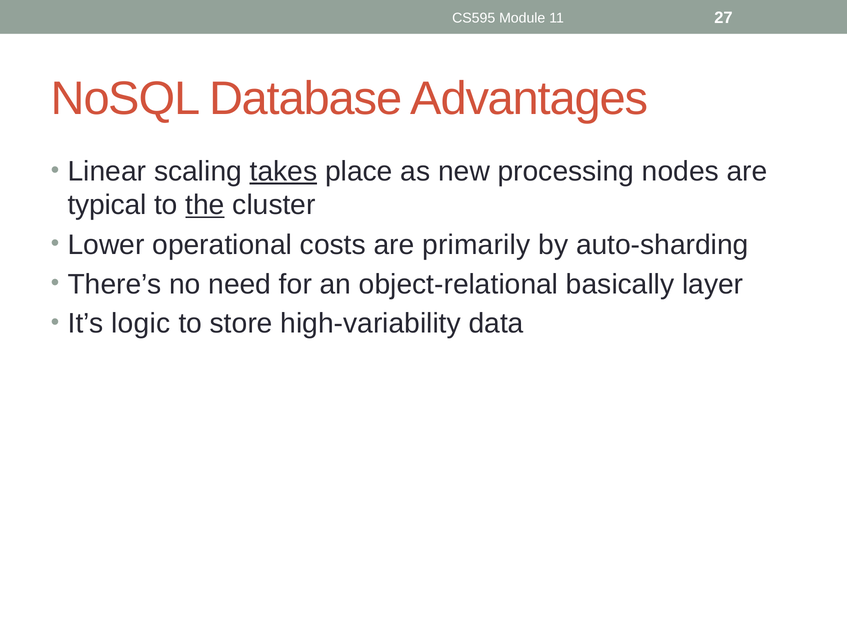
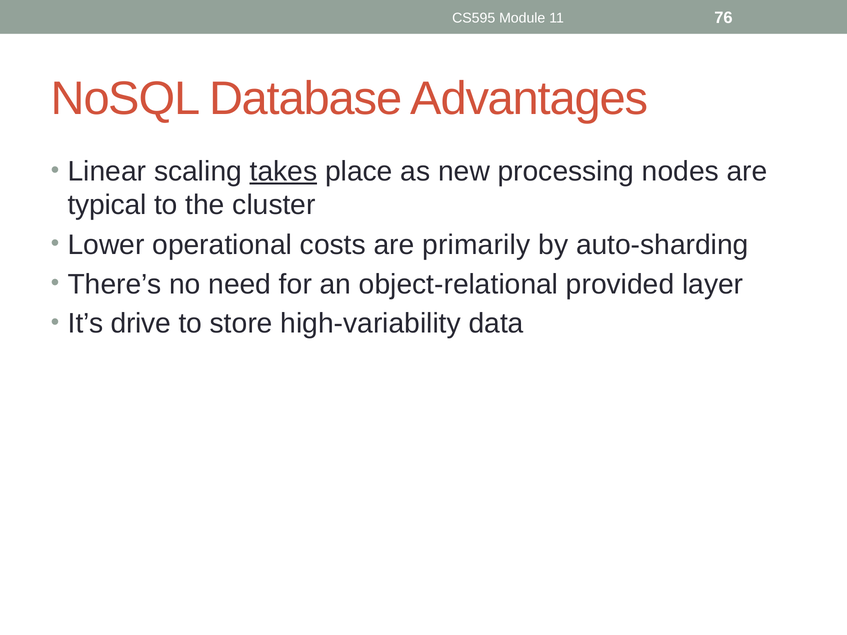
27: 27 -> 76
the underline: present -> none
basically: basically -> provided
logic: logic -> drive
